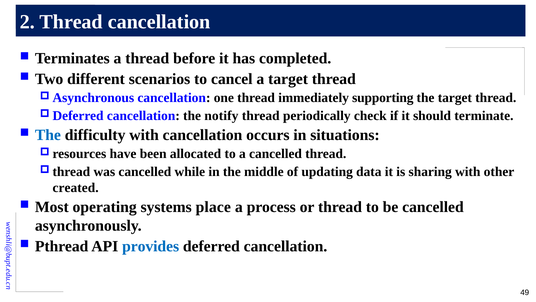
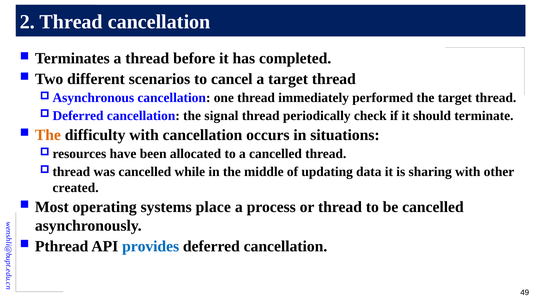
supporting: supporting -> performed
notify: notify -> signal
The at (48, 135) colour: blue -> orange
